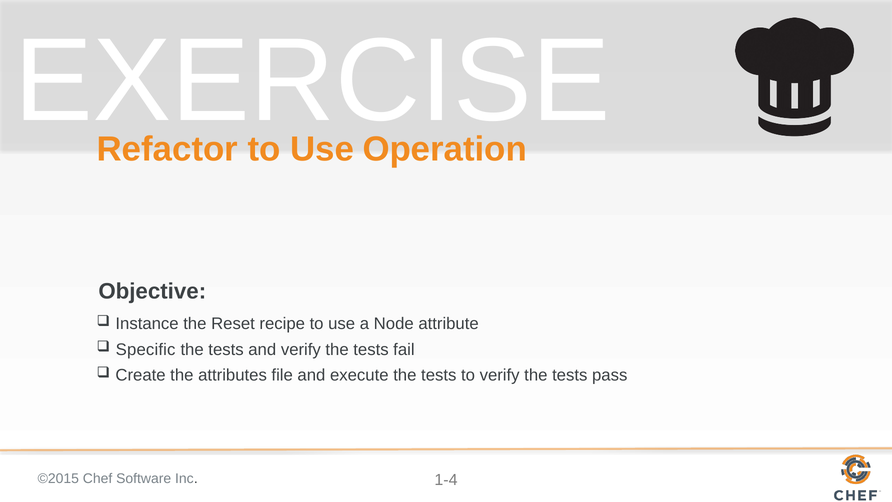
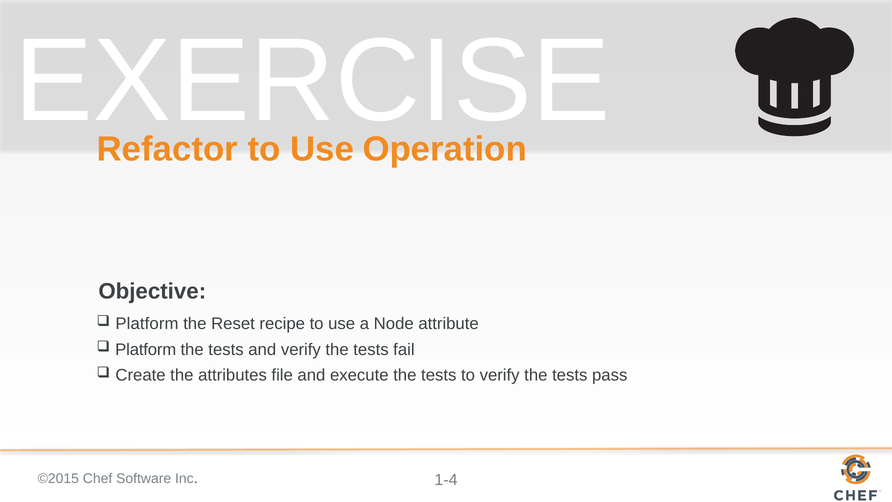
Instance at (147, 324): Instance -> Platform
Specific at (146, 349): Specific -> Platform
